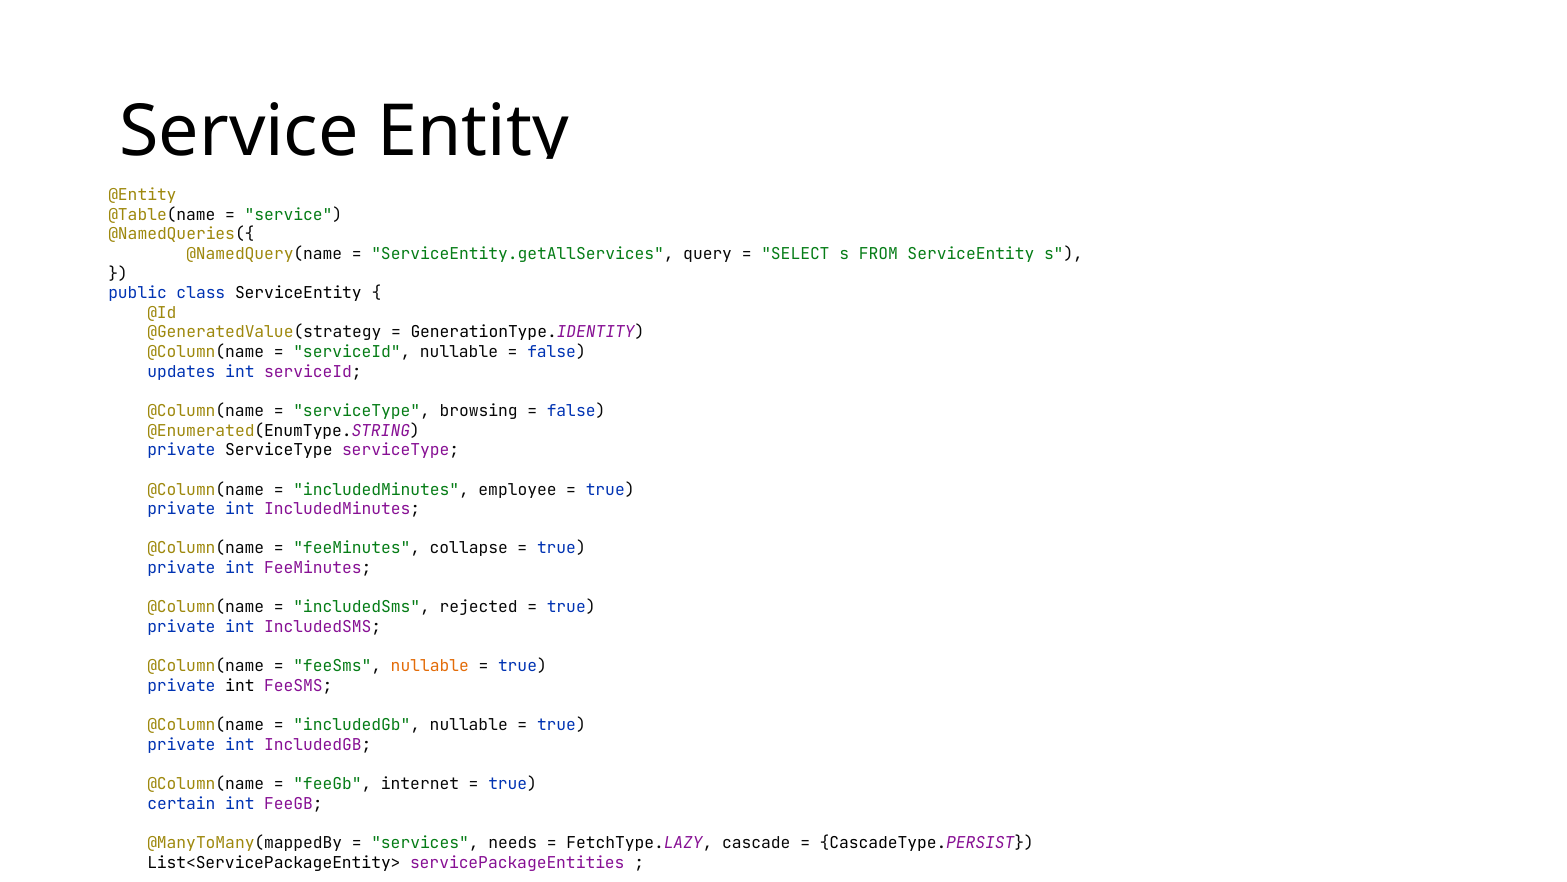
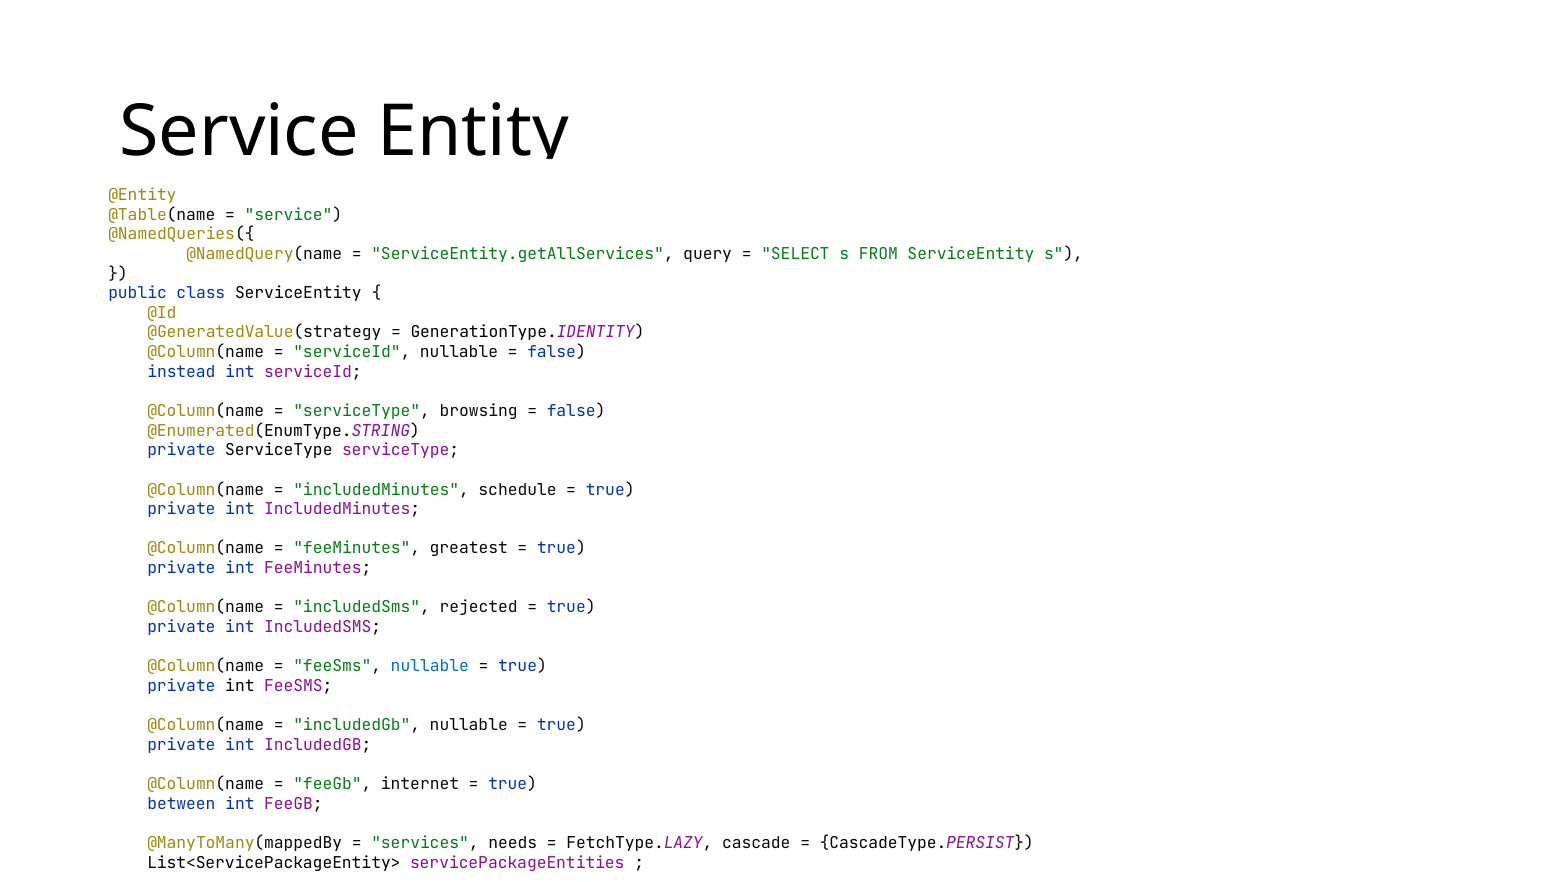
updates: updates -> instead
employee: employee -> schedule
collapse: collapse -> greatest
nullable at (430, 666) colour: orange -> blue
certain: certain -> between
